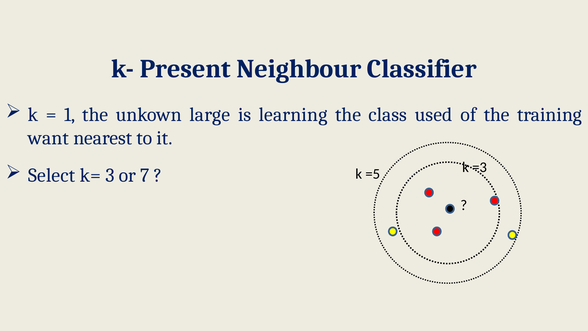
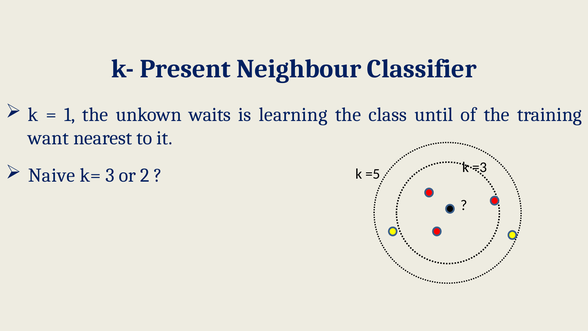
large: large -> waits
used: used -> until
Select: Select -> Naive
7: 7 -> 2
